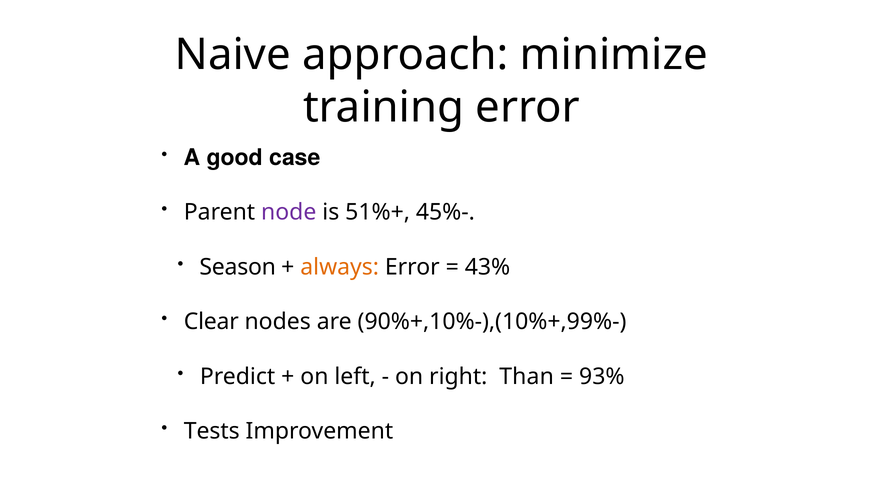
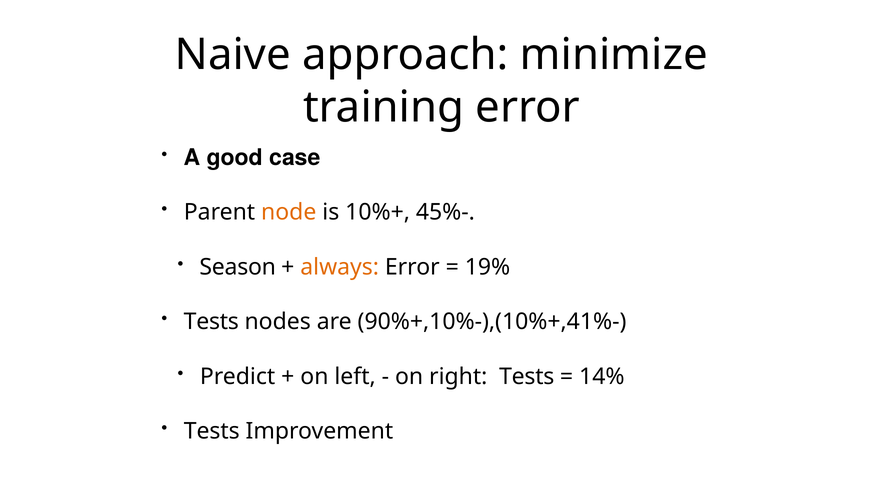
node colour: purple -> orange
51%+: 51%+ -> 10%+
43%: 43% -> 19%
Clear at (211, 322): Clear -> Tests
90%+,10%-),(10%+,99%-: 90%+,10%-),(10%+,99%- -> 90%+,10%-),(10%+,41%-
right Than: Than -> Tests
93%: 93% -> 14%
